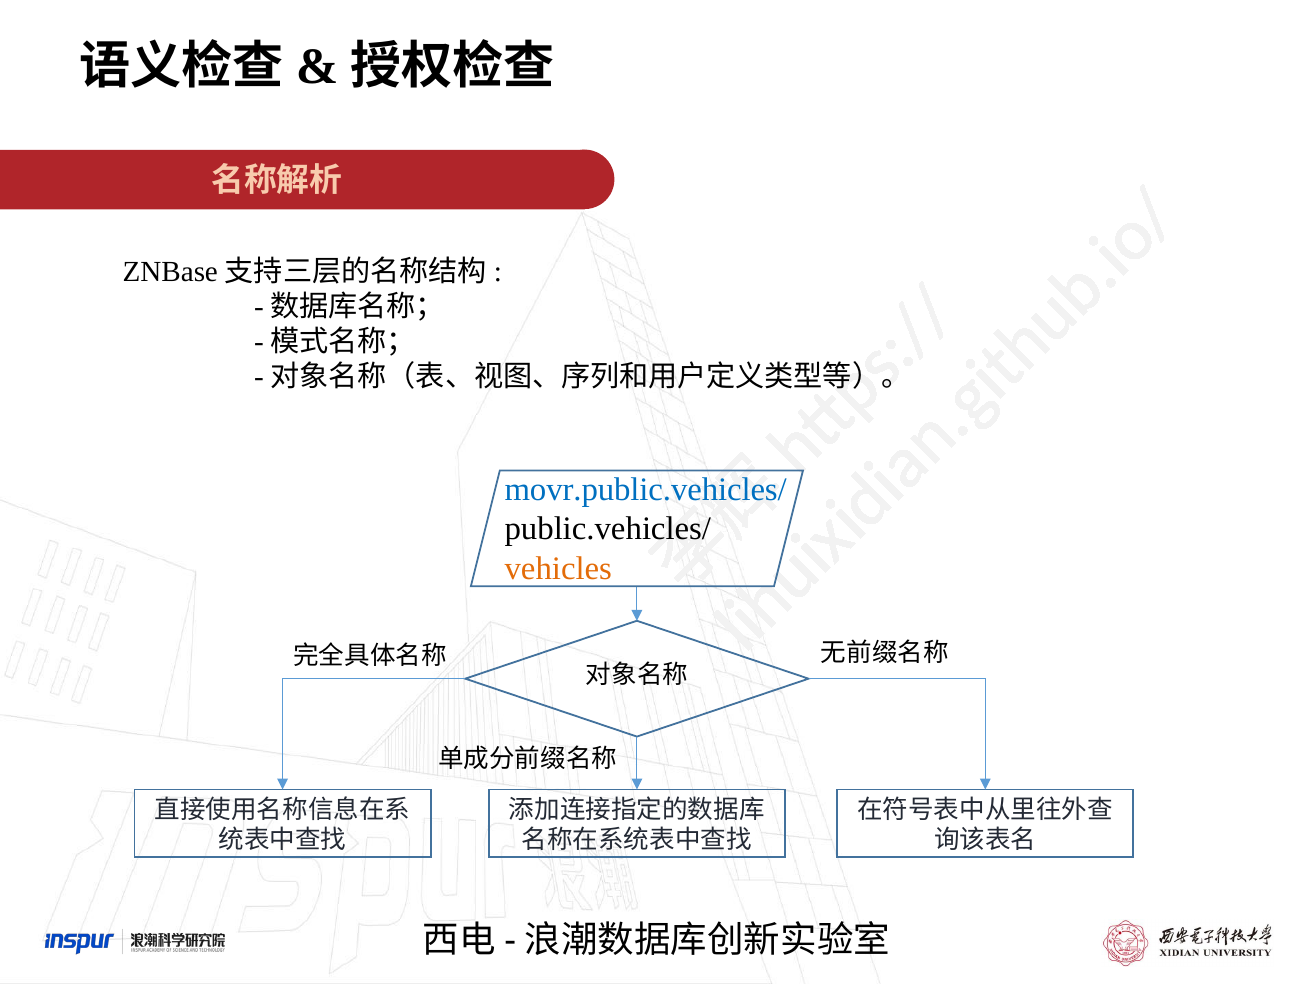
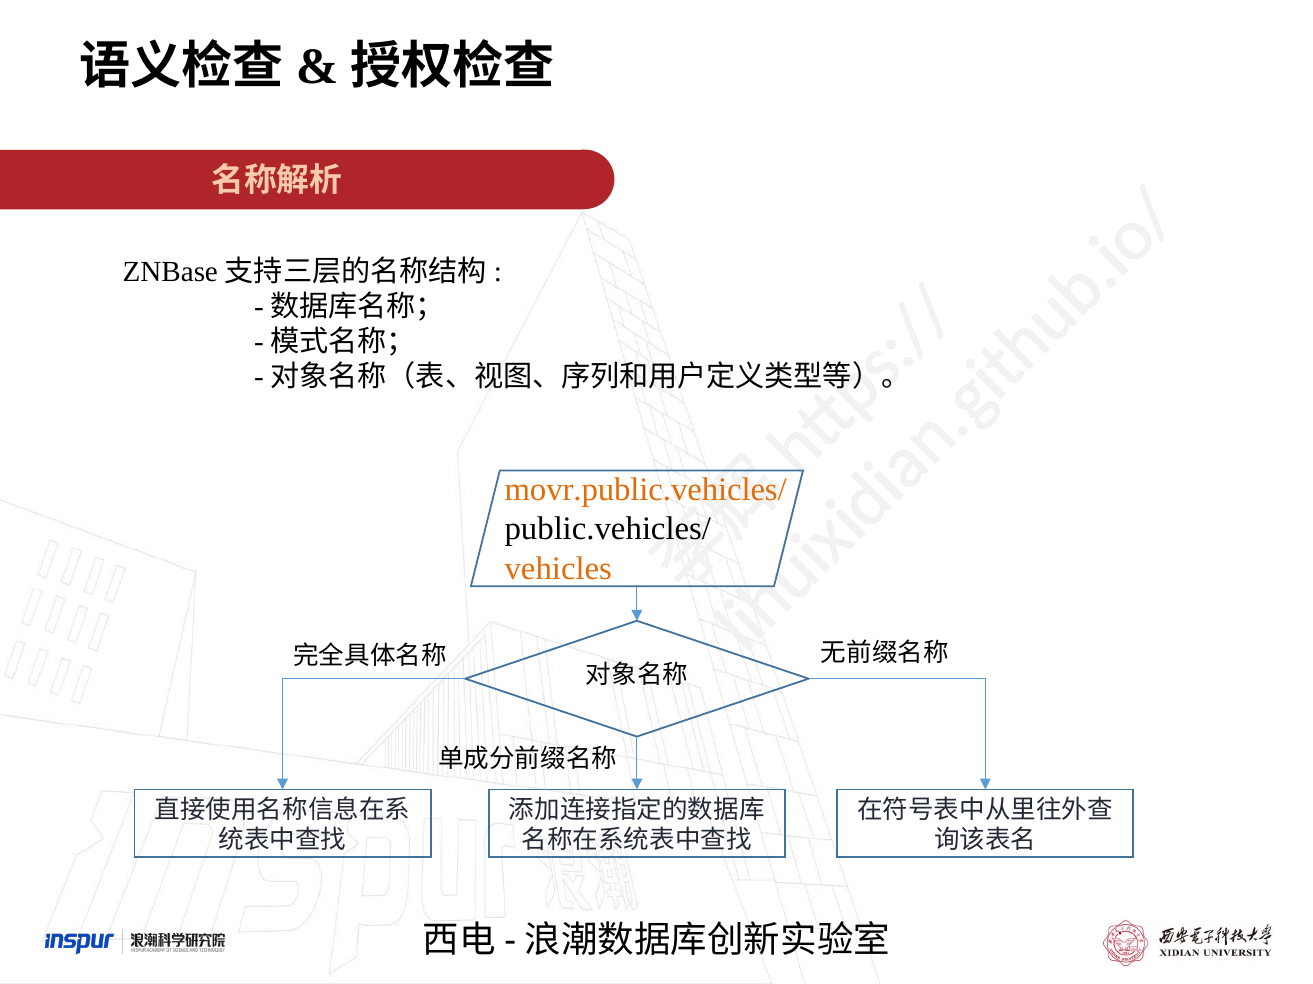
movr.public.vehicles/ colour: blue -> orange
